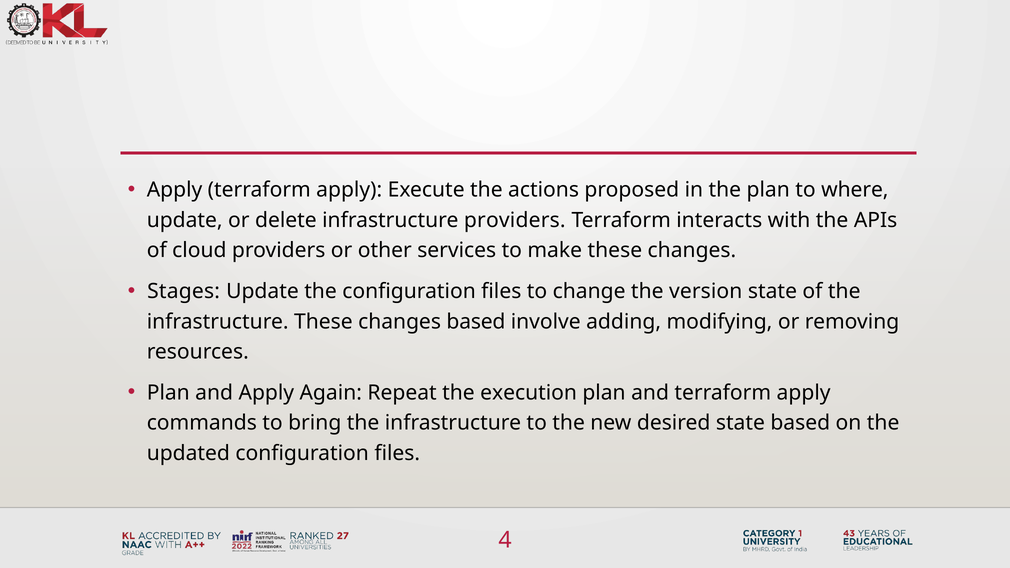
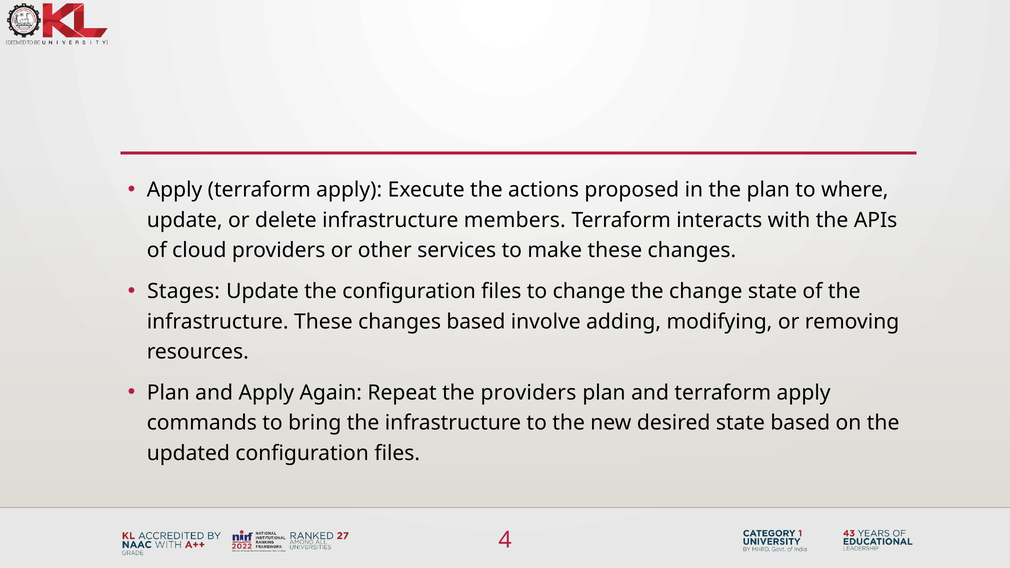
infrastructure providers: providers -> members
the version: version -> change
the execution: execution -> providers
